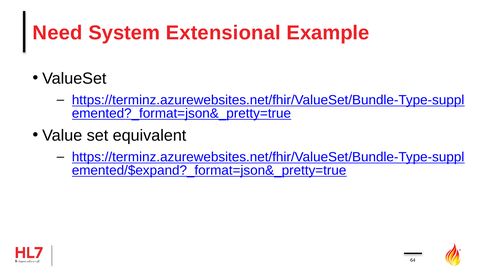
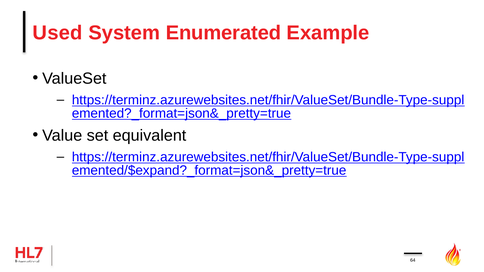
Need: Need -> Used
Extensional: Extensional -> Enumerated
